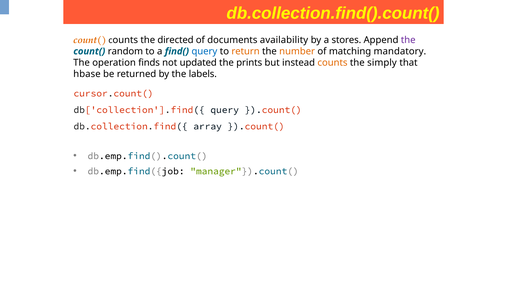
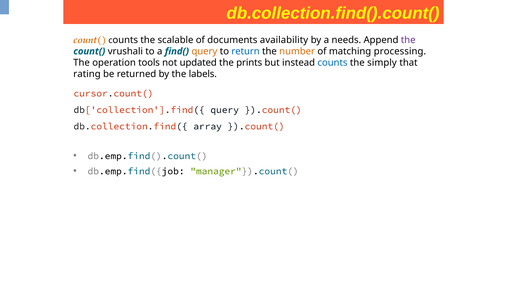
directed: directed -> scalable
stores: stores -> needs
random: random -> vrushali
query at (204, 51) colour: blue -> orange
return colour: orange -> blue
mandatory: mandatory -> processing
finds: finds -> tools
counts colour: orange -> blue
hbase: hbase -> rating
